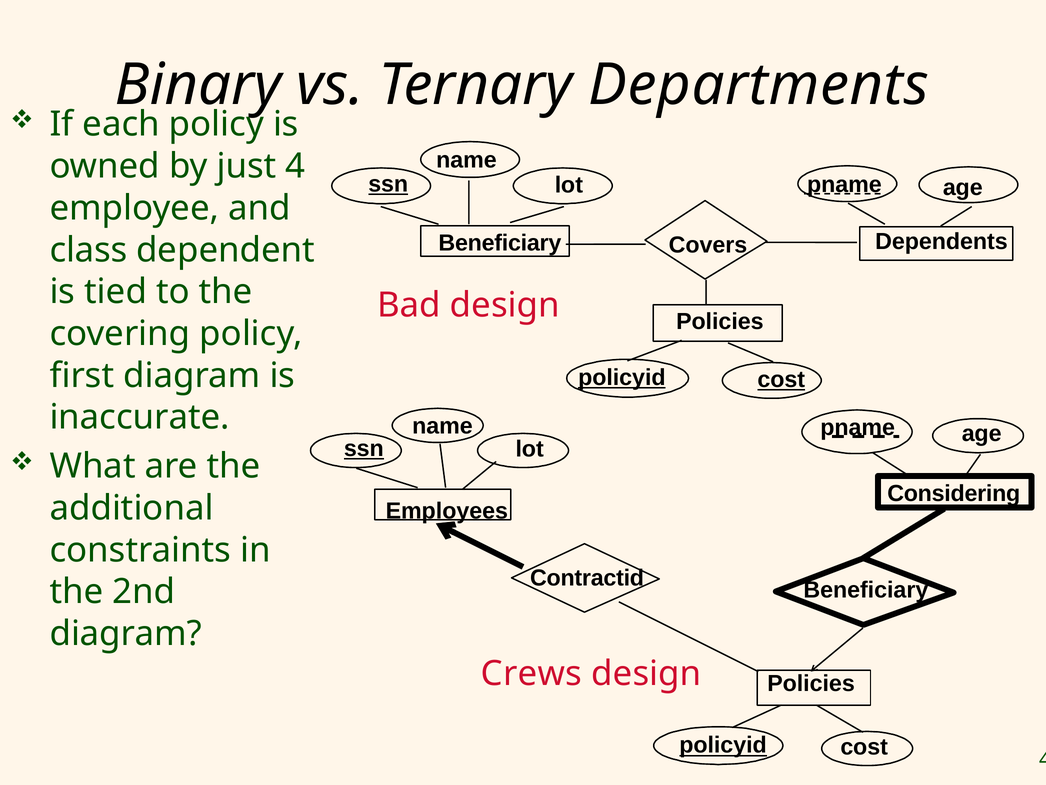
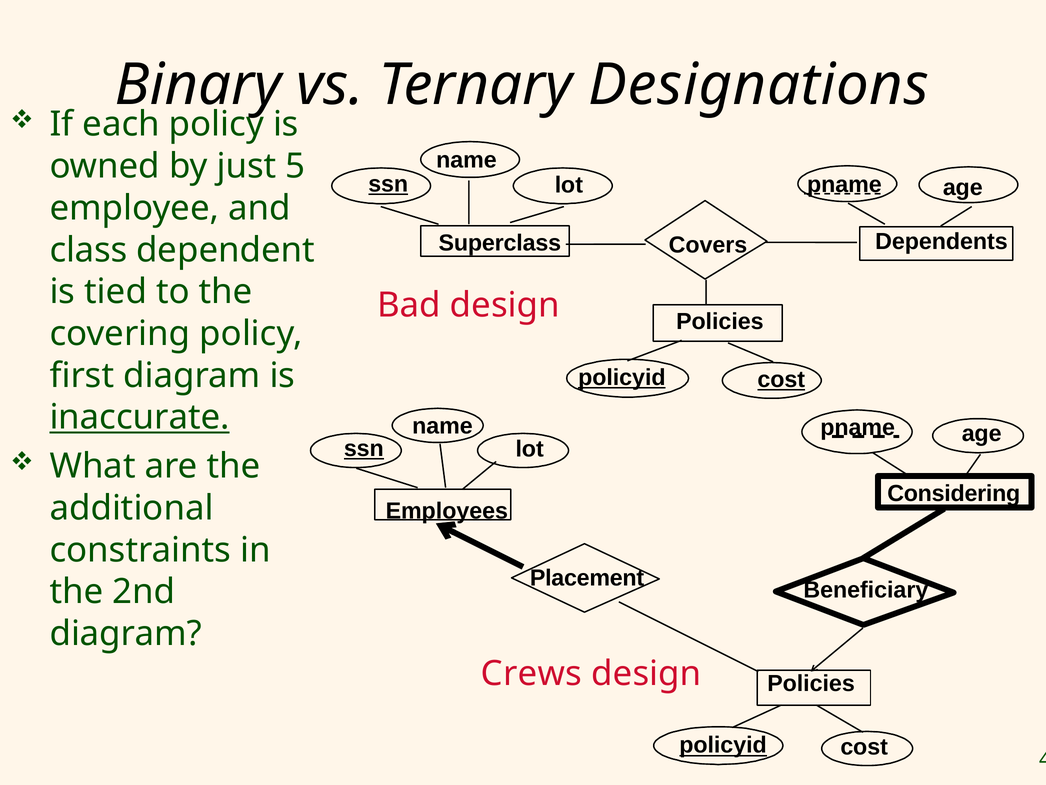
Departments: Departments -> Designations
4: 4 -> 5
Beneficiary at (500, 243): Beneficiary -> Superclass
inaccurate underline: none -> present
Contractid: Contractid -> Placement
